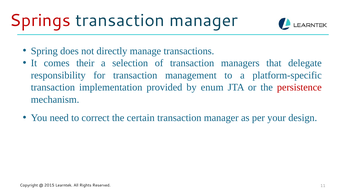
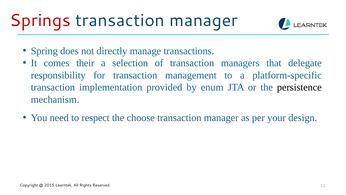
persistence colour: red -> black
correct: correct -> respect
certain: certain -> choose
